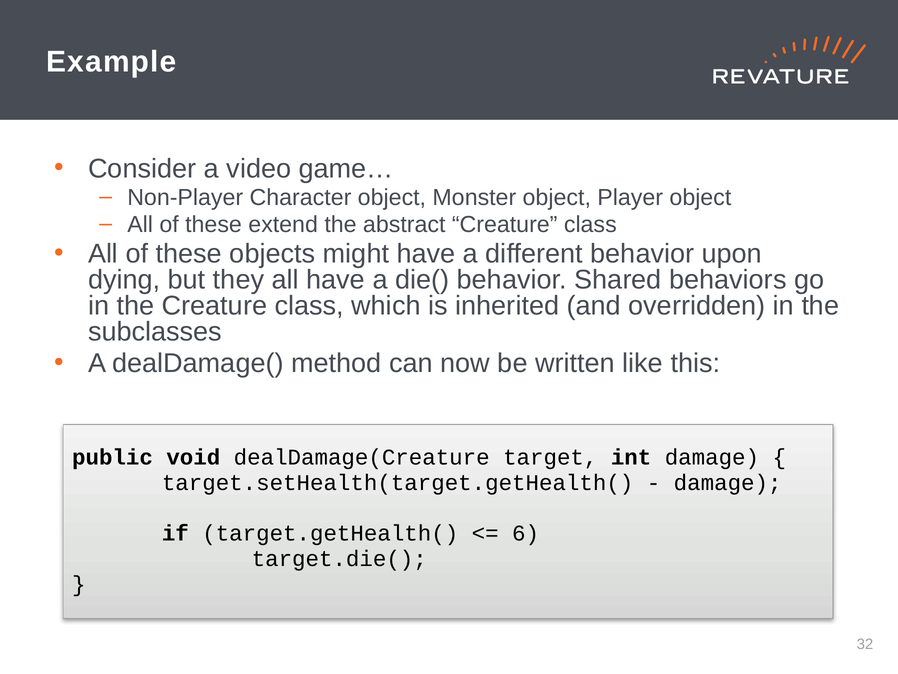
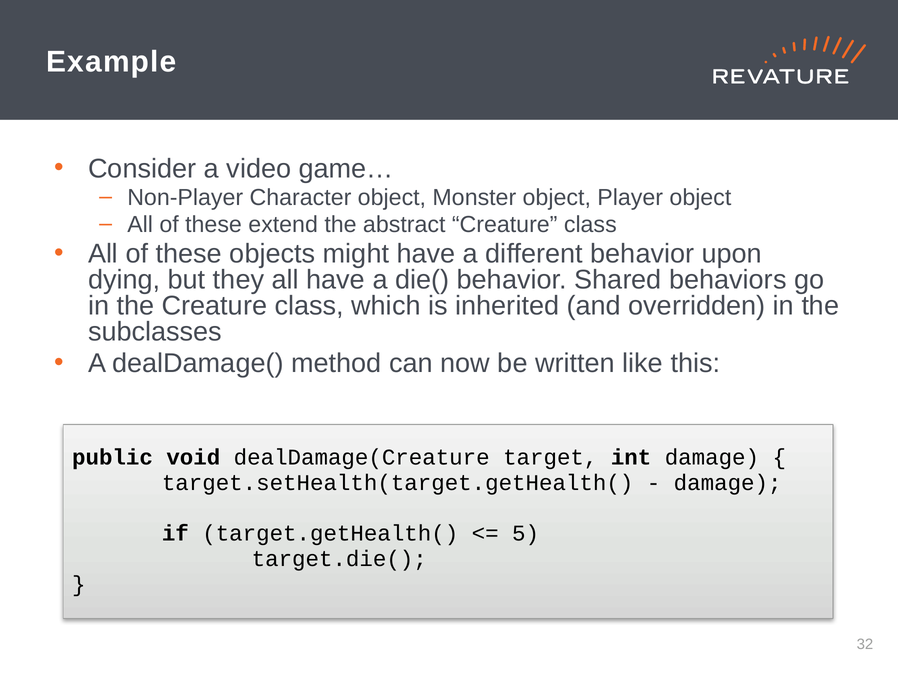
6: 6 -> 5
